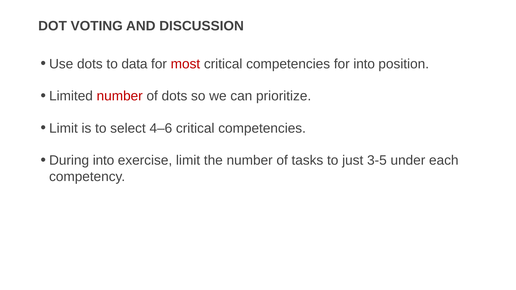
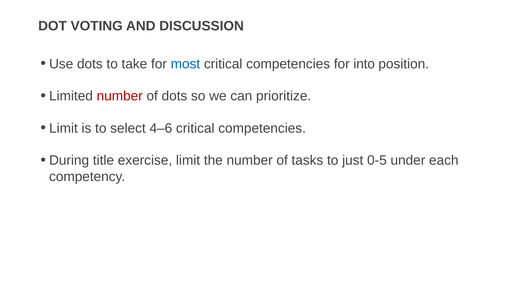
data: data -> take
most colour: red -> blue
During into: into -> title
3-5: 3-5 -> 0-5
